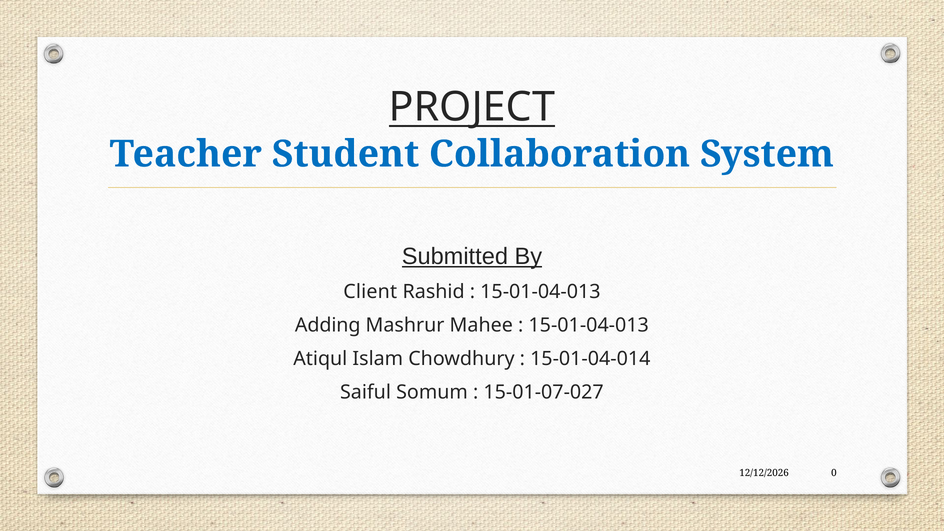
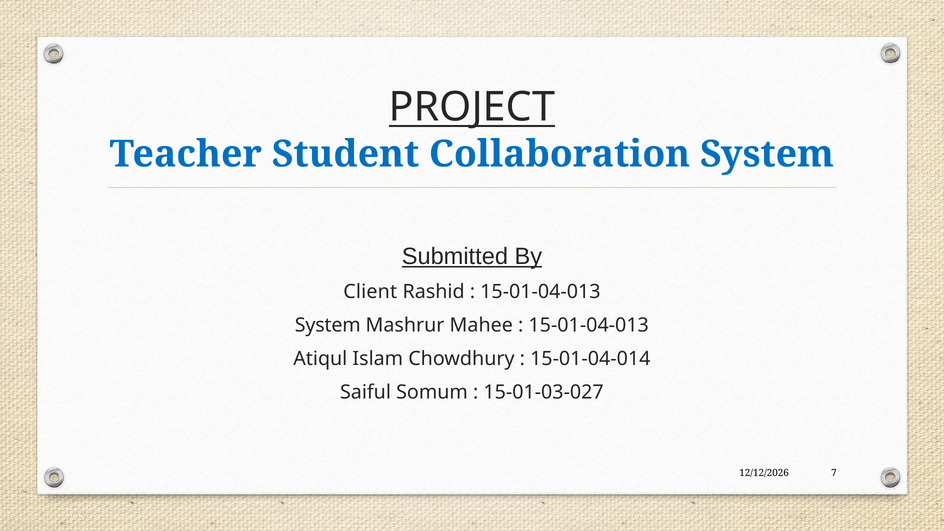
Adding at (328, 325): Adding -> System
15-01-07-027: 15-01-07-027 -> 15-01-03-027
0: 0 -> 7
